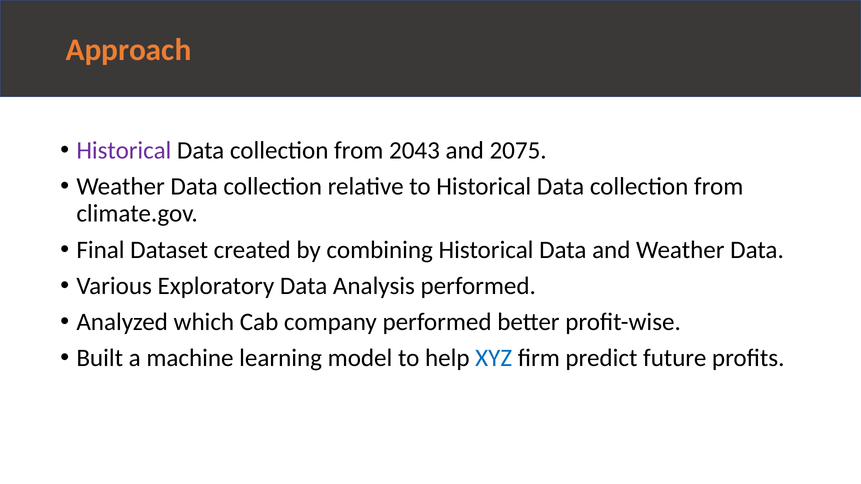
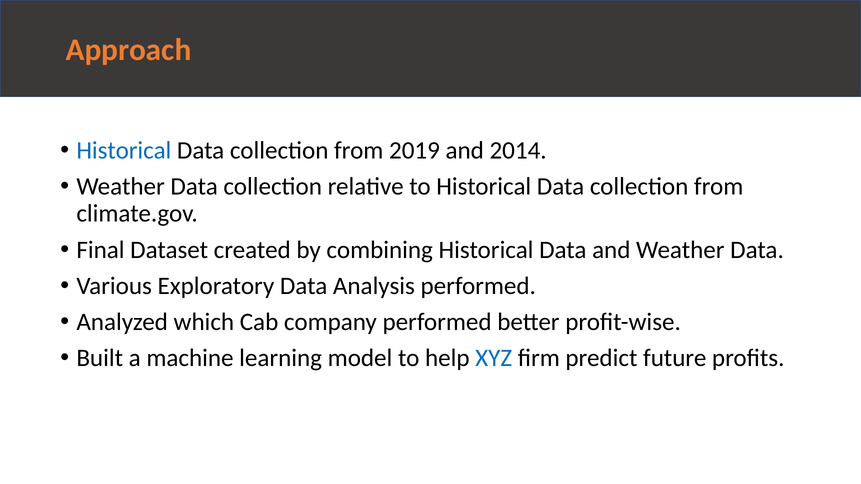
Historical at (124, 151) colour: purple -> blue
2043: 2043 -> 2019
2075: 2075 -> 2014
